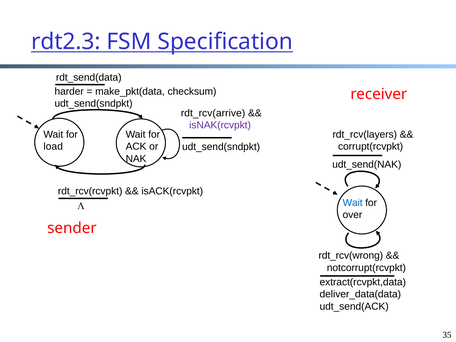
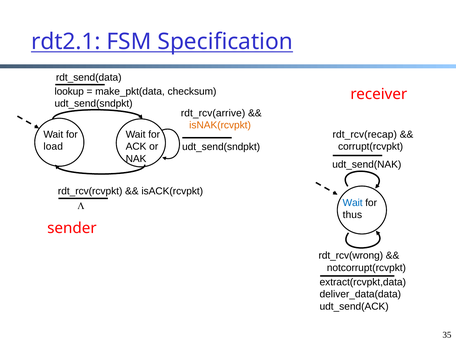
rdt2.3: rdt2.3 -> rdt2.1
harder: harder -> lookup
isNAK(rcvpkt colour: purple -> orange
rdt_rcv(layers: rdt_rcv(layers -> rdt_rcv(recap
over: over -> thus
